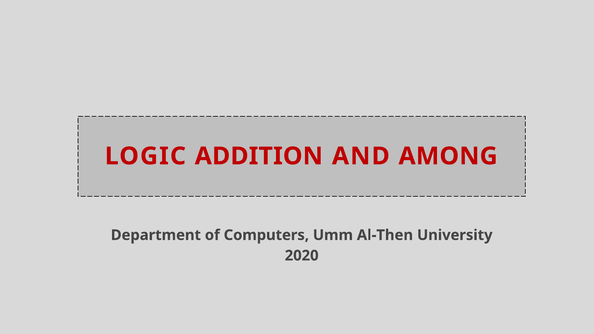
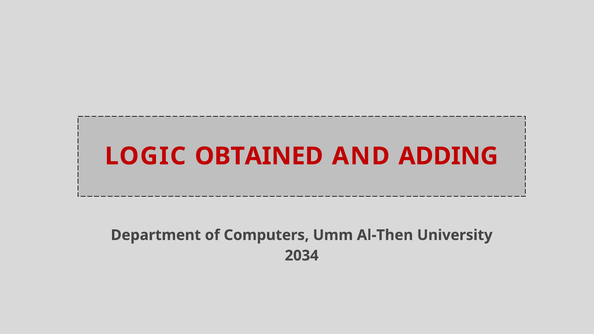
ADDITION: ADDITION -> OBTAINED
AMONG: AMONG -> ADDING
2020: 2020 -> 2034
